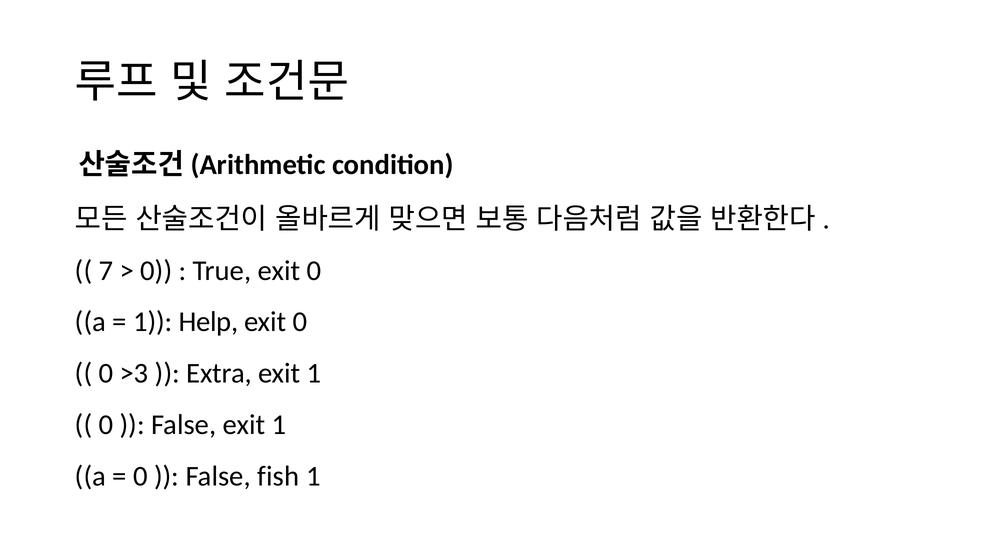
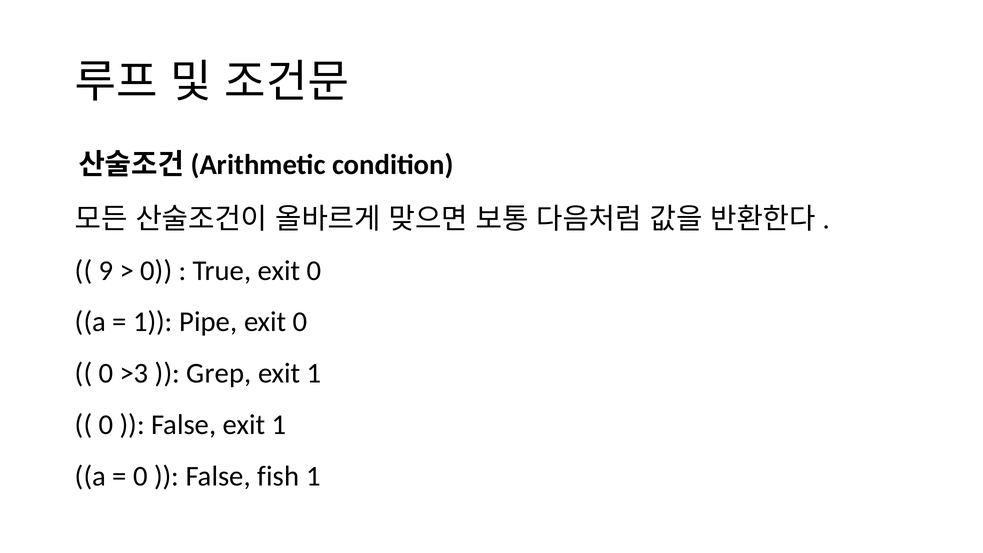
7: 7 -> 9
Help: Help -> Pipe
Extra: Extra -> Grep
